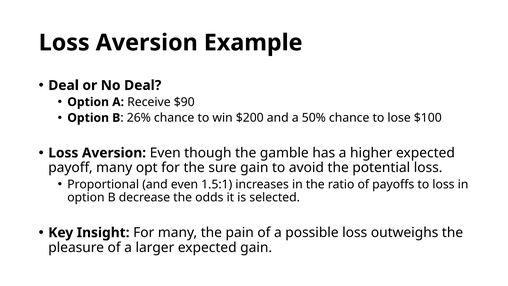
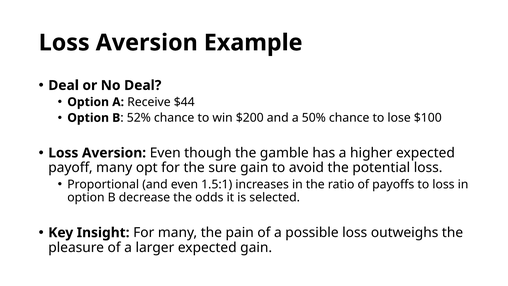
$90: $90 -> $44
26%: 26% -> 52%
